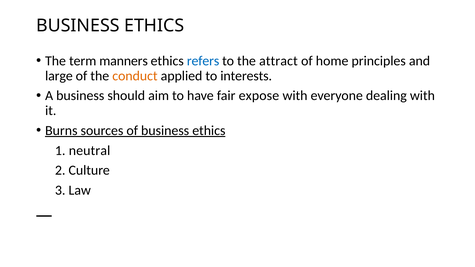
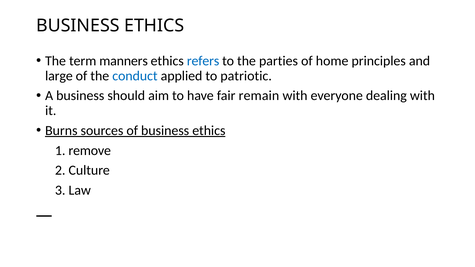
attract: attract -> parties
conduct colour: orange -> blue
interests: interests -> patriotic
expose: expose -> remain
neutral: neutral -> remove
